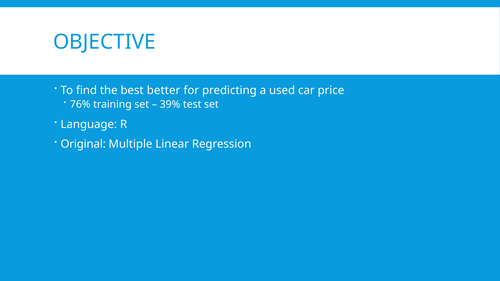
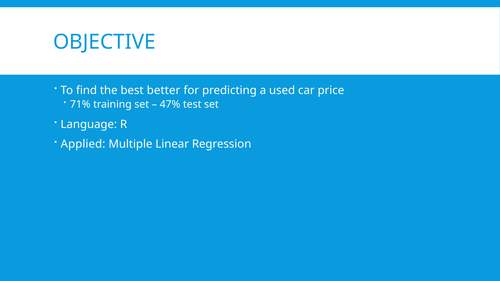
76%: 76% -> 71%
39%: 39% -> 47%
Original: Original -> Applied
